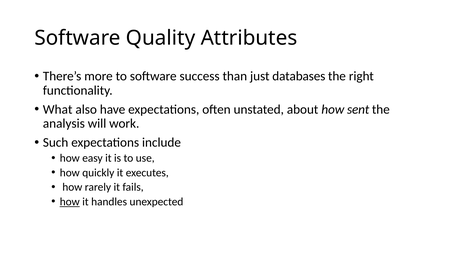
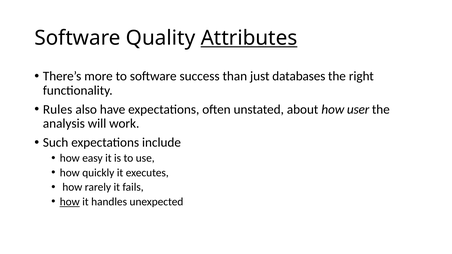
Attributes underline: none -> present
What: What -> Rules
sent: sent -> user
